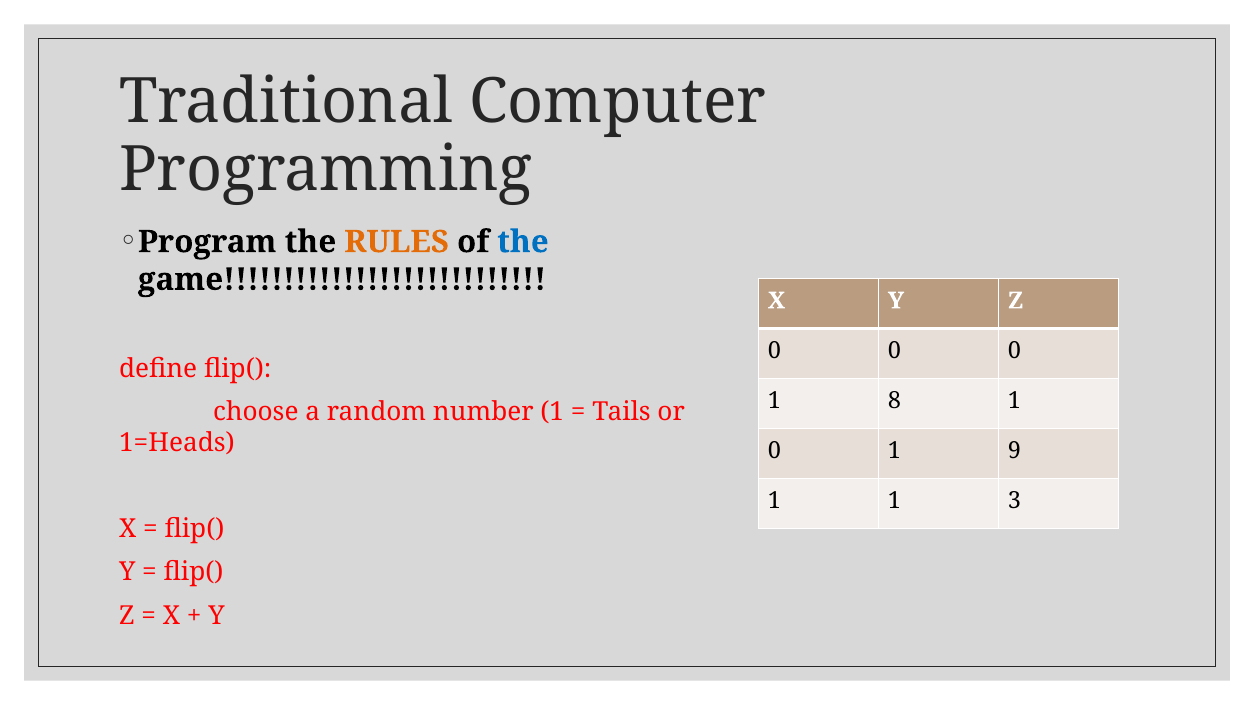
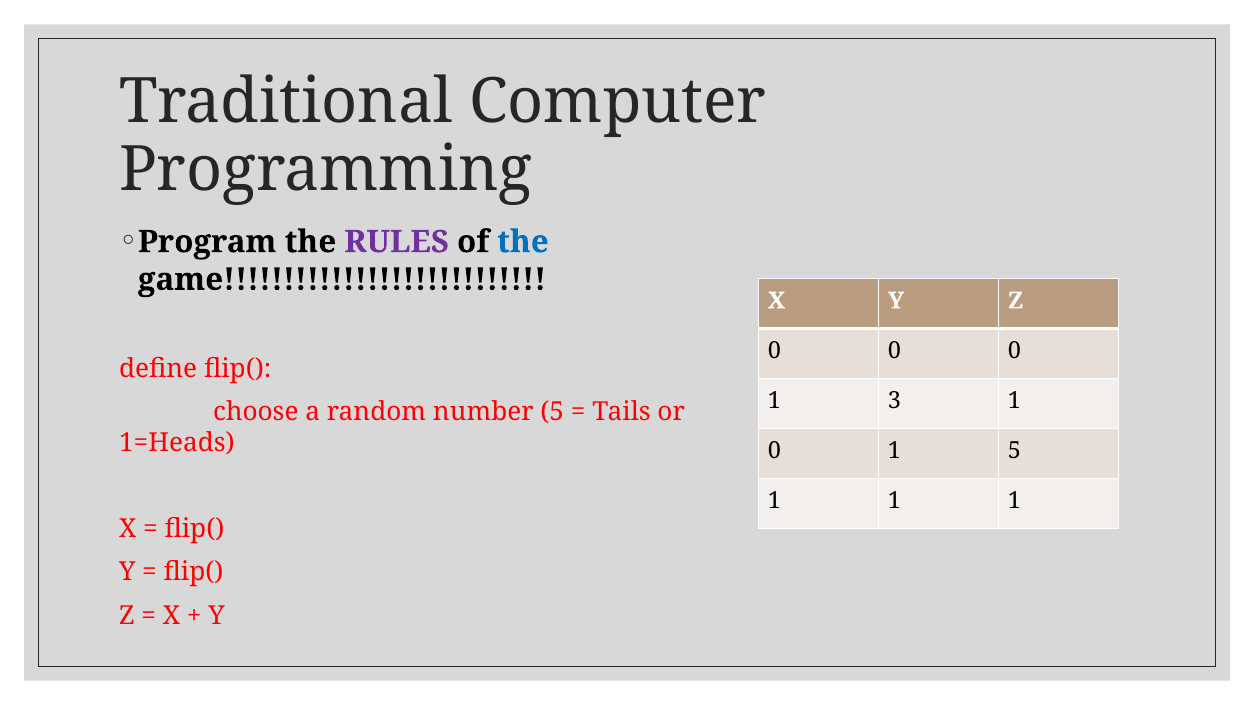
RULES colour: orange -> purple
8: 8 -> 3
number 1: 1 -> 5
1 9: 9 -> 5
1 1 3: 3 -> 1
